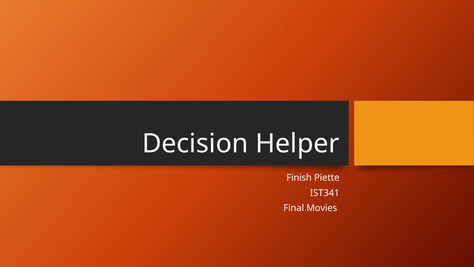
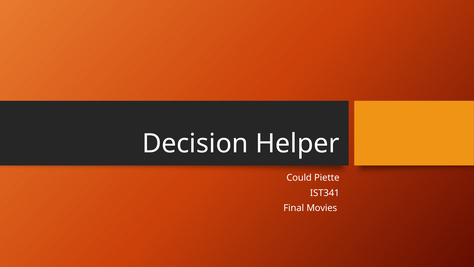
Finish: Finish -> Could
